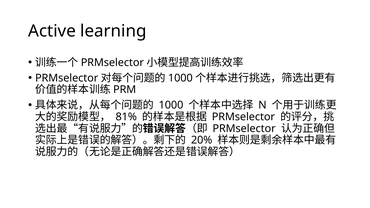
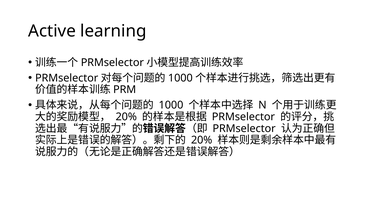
81% at (126, 117): 81% -> 20%
